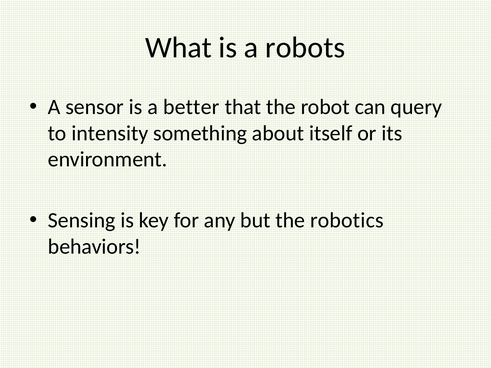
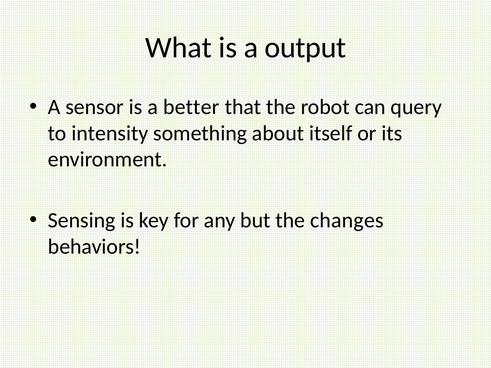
robots: robots -> output
robotics: robotics -> changes
